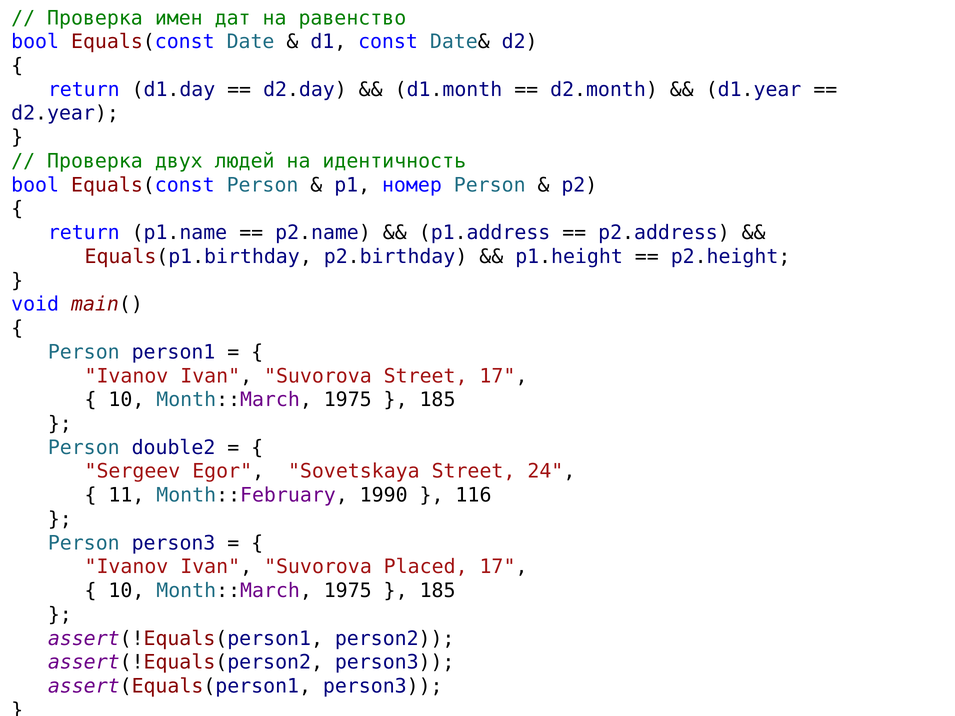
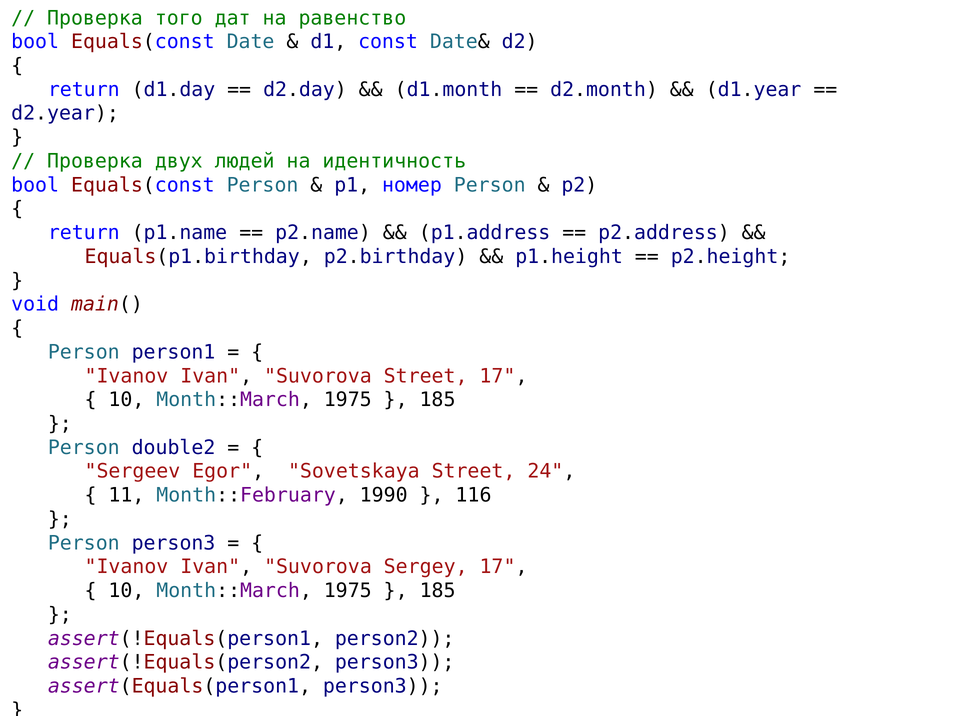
имен: имен -> того
Placed: Placed -> Sergey
